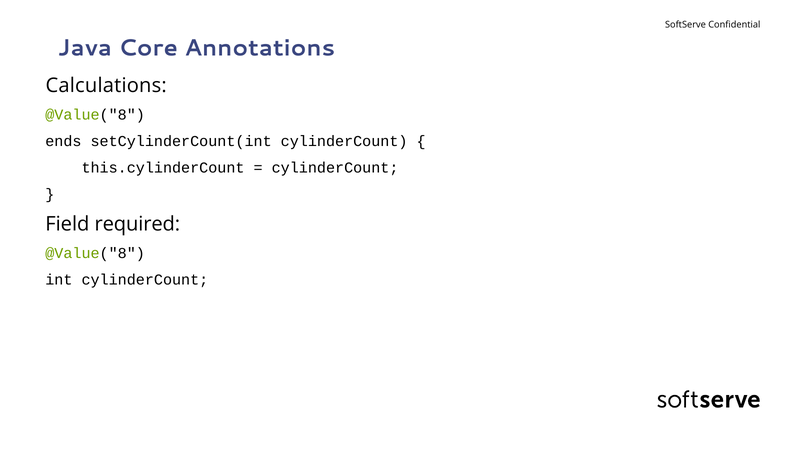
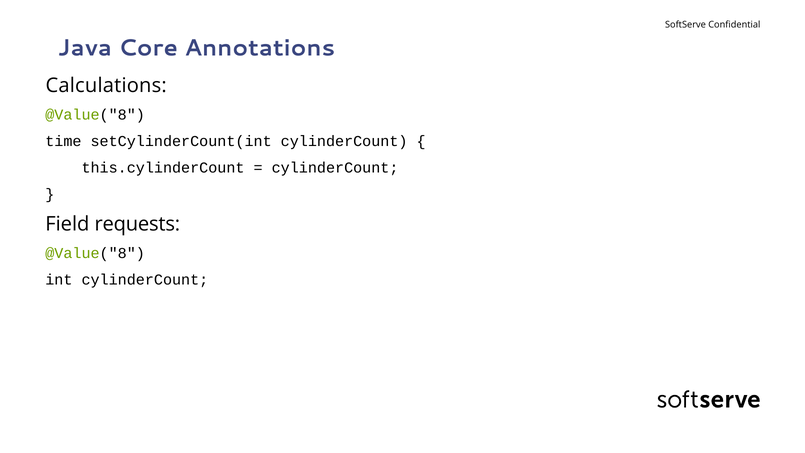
ends: ends -> time
required: required -> requests
